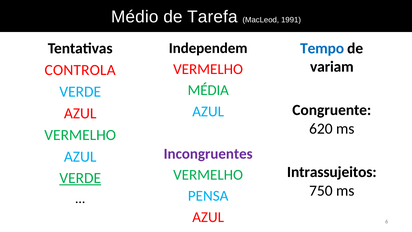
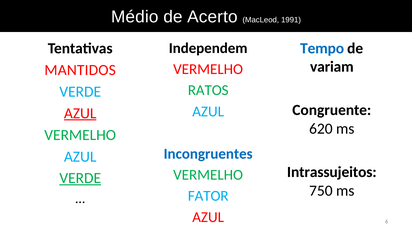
Tarefa: Tarefa -> Acerto
CONTROLA: CONTROLA -> MANTIDOS
MÉDIA: MÉDIA -> RATOS
AZUL at (80, 113) underline: none -> present
Incongruentes colour: purple -> blue
PENSA: PENSA -> FATOR
